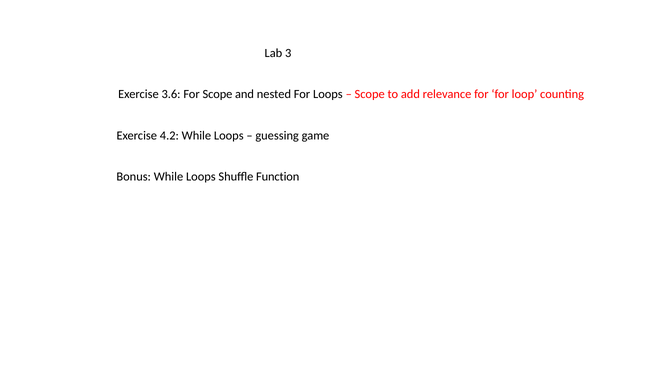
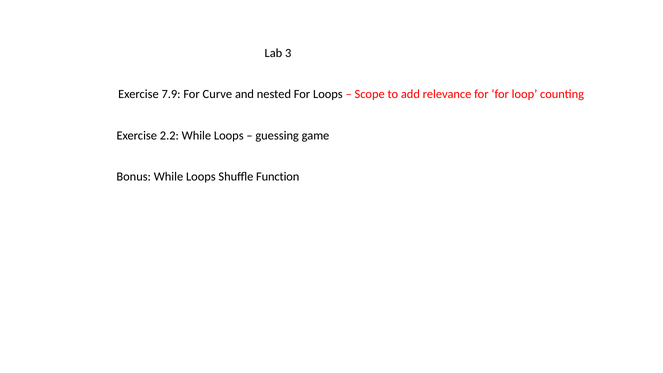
3.6: 3.6 -> 7.9
For Scope: Scope -> Curve
4.2: 4.2 -> 2.2
